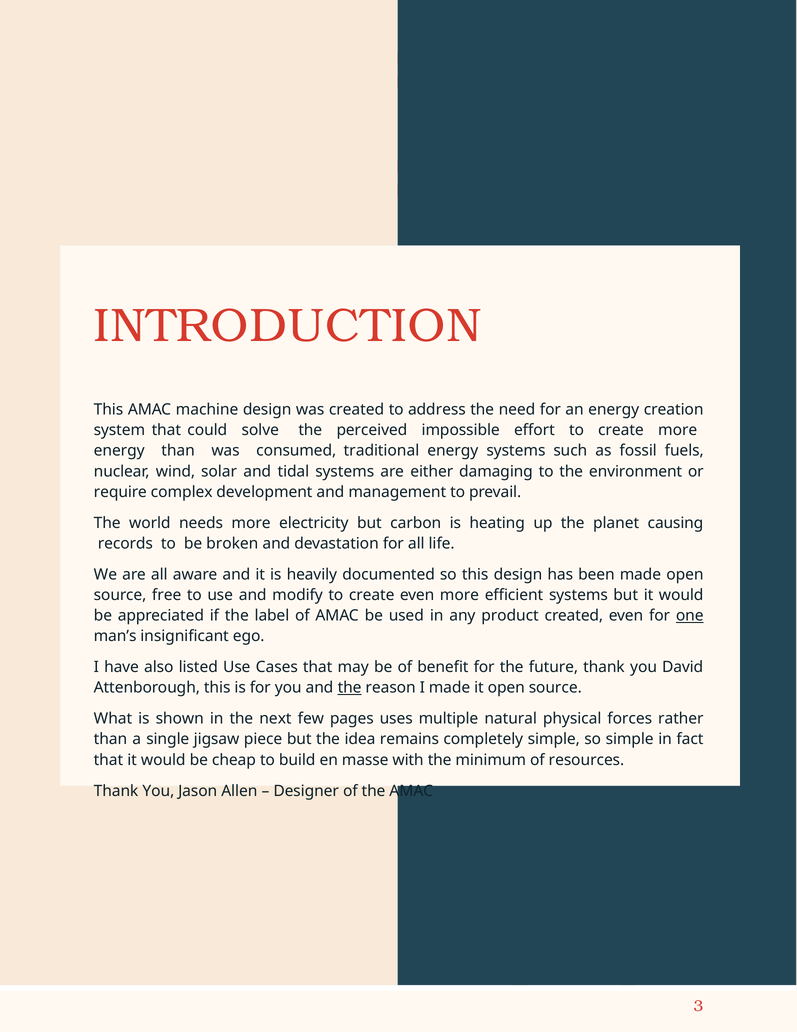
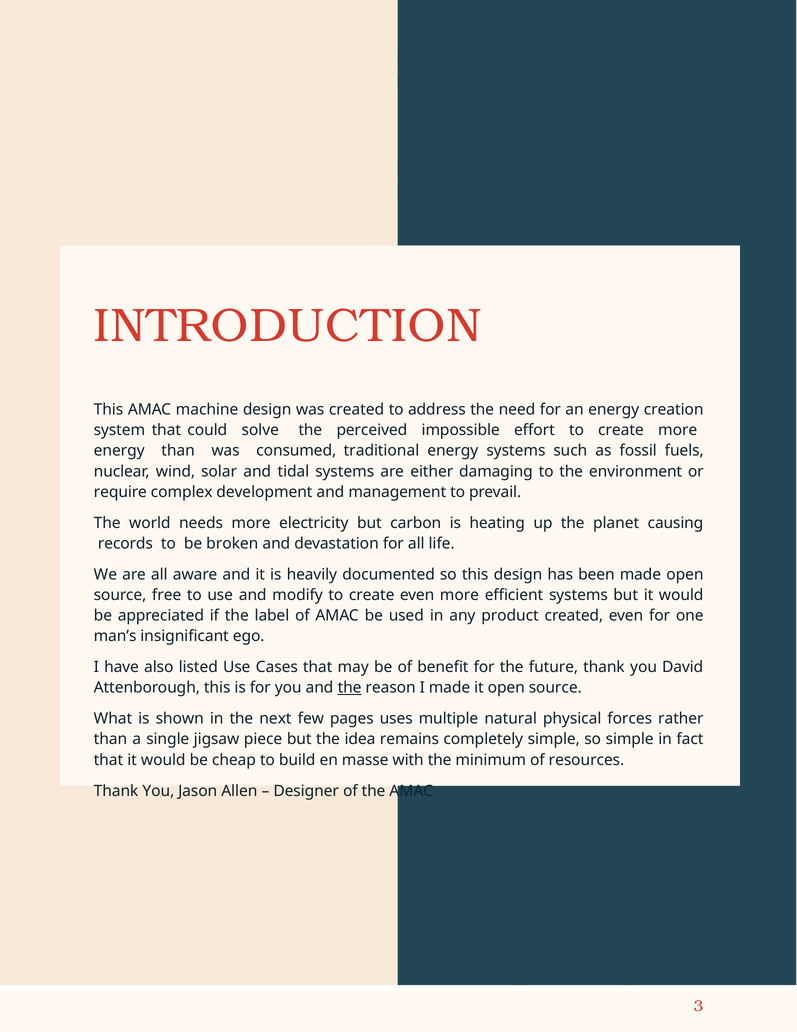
one underline: present -> none
